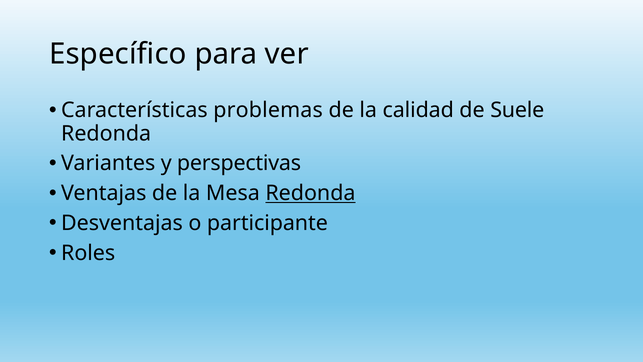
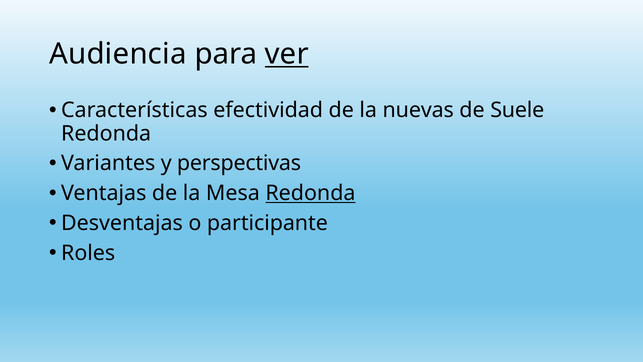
Específico: Específico -> Audiencia
ver underline: none -> present
problemas: problemas -> efectividad
calidad: calidad -> nuevas
